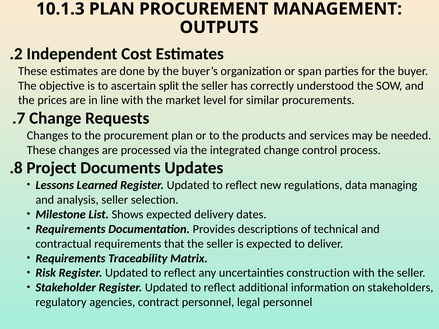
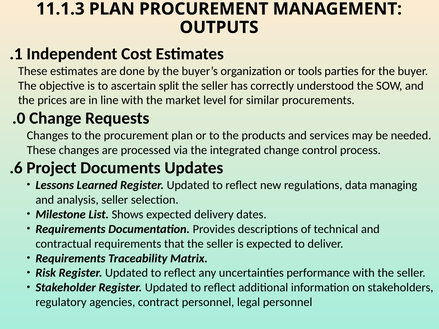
10.1.3: 10.1.3 -> 11.1.3
.2: .2 -> .1
span: span -> tools
.7: .7 -> .0
.8: .8 -> .6
construction: construction -> performance
